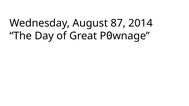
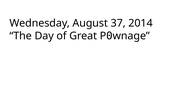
87: 87 -> 37
